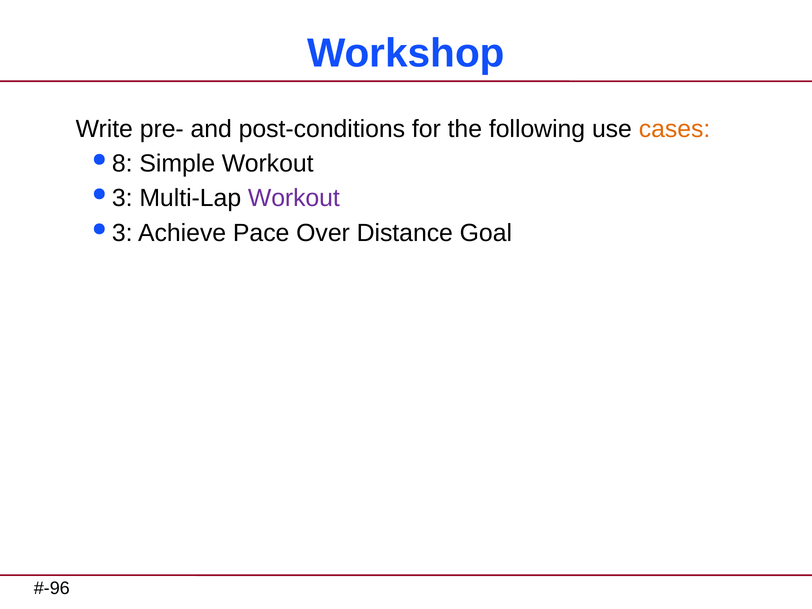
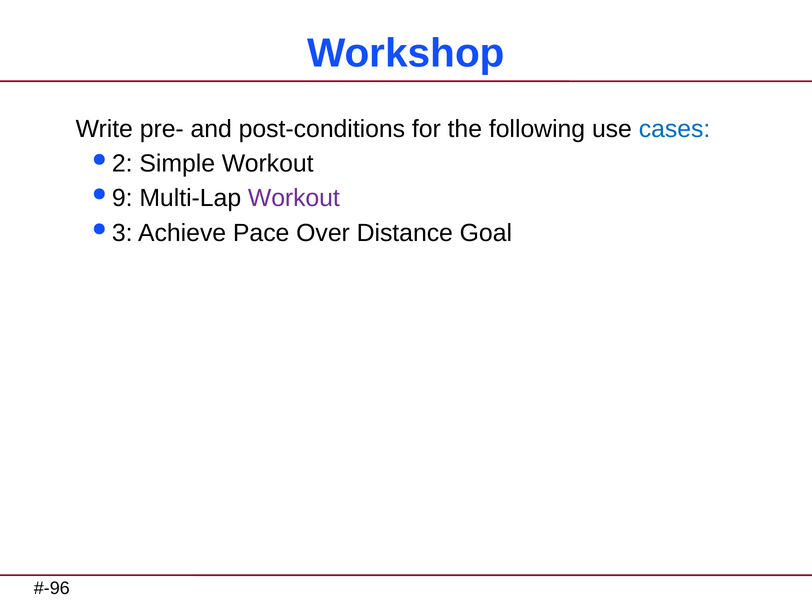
cases colour: orange -> blue
8: 8 -> 2
3 at (122, 198): 3 -> 9
